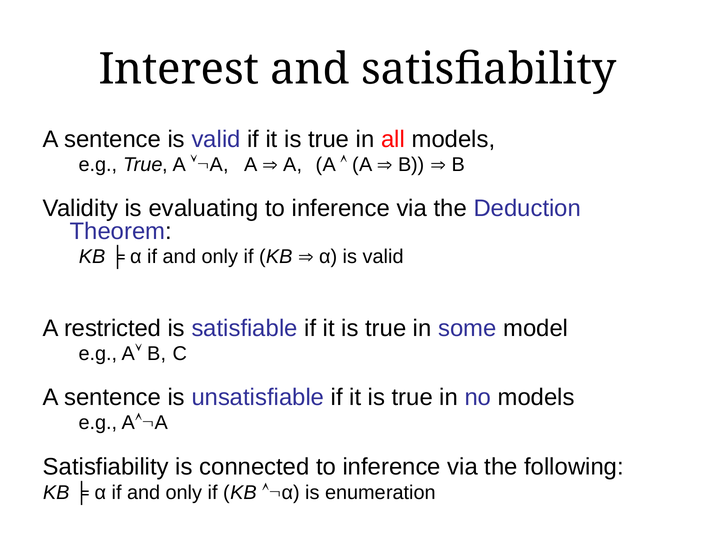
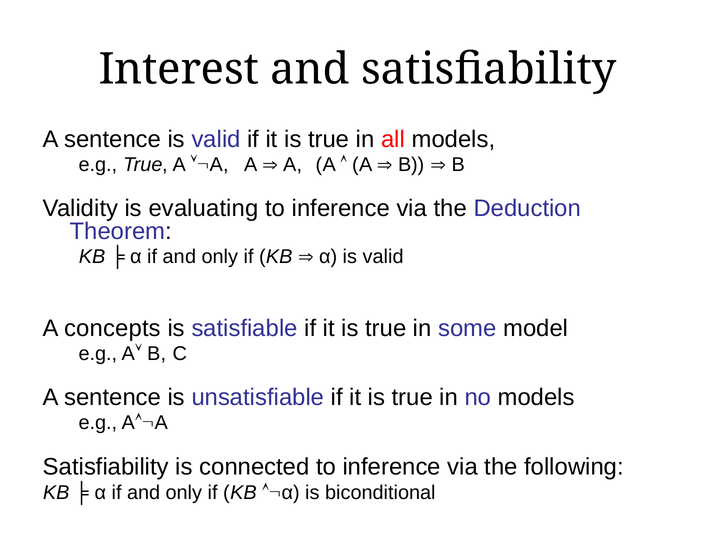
restricted: restricted -> concepts
enumeration: enumeration -> biconditional
